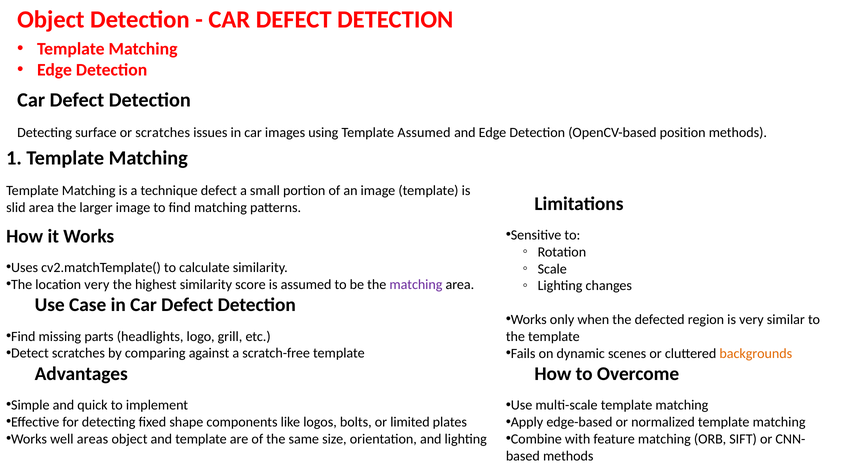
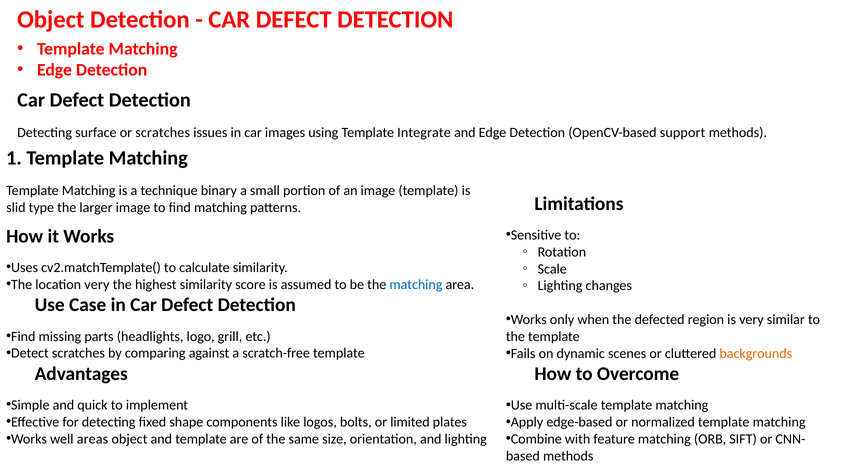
Template Assumed: Assumed -> Integrate
position: position -> support
technique defect: defect -> binary
slid area: area -> type
matching at (416, 284) colour: purple -> blue
